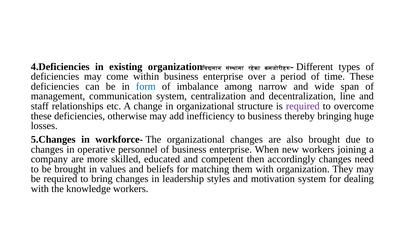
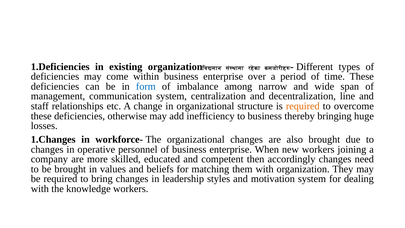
4.Deficiencies: 4.Deficiencies -> 1.Deficiencies
required at (303, 106) colour: purple -> orange
5.Changes: 5.Changes -> 1.Changes
